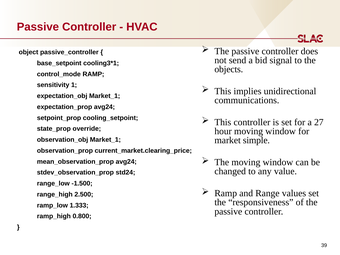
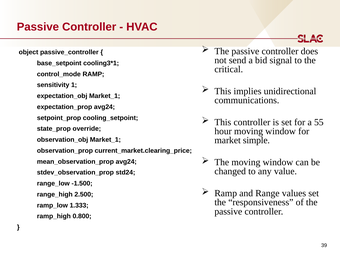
objects: objects -> critical
27: 27 -> 55
